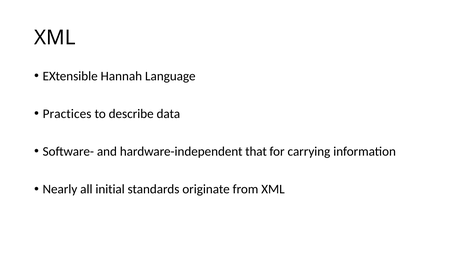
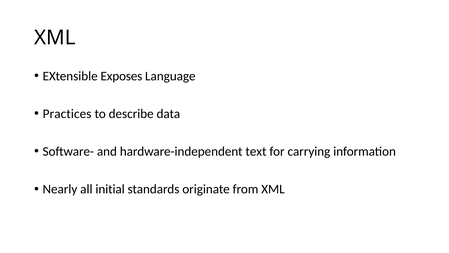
Hannah: Hannah -> Exposes
that: that -> text
